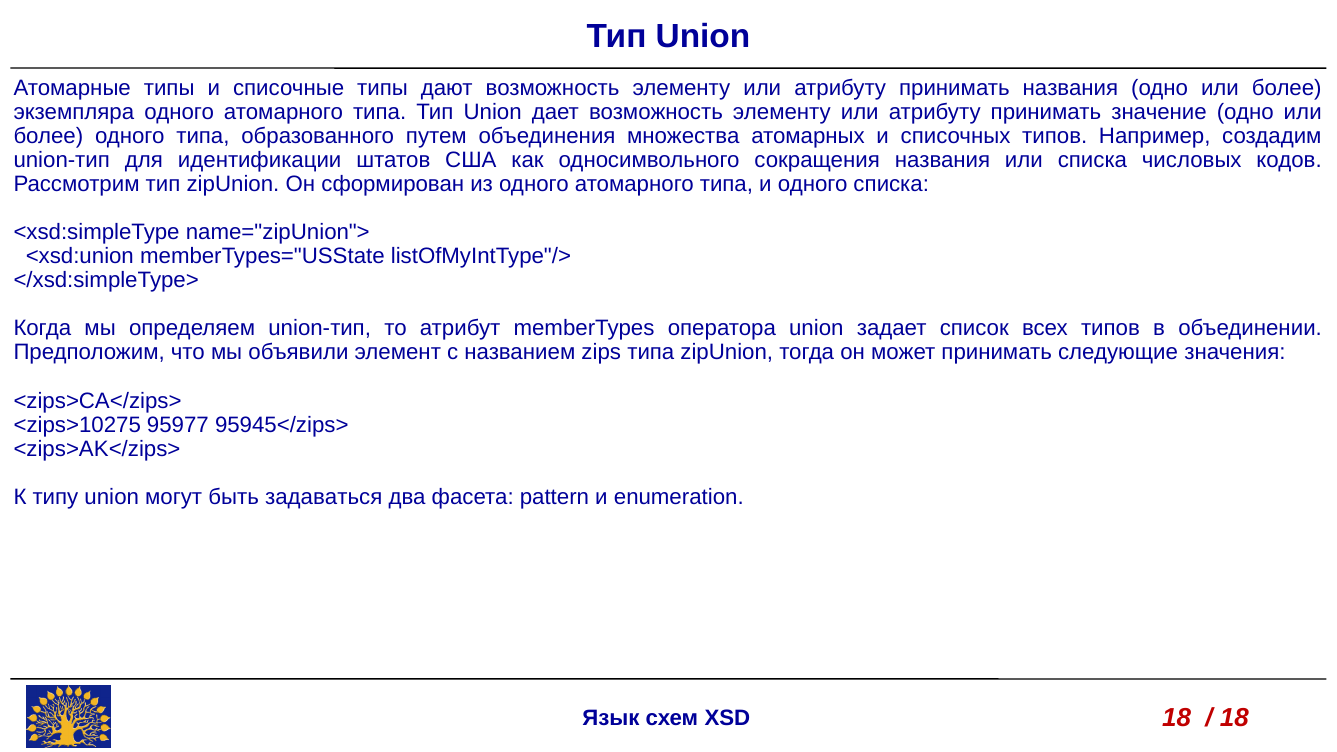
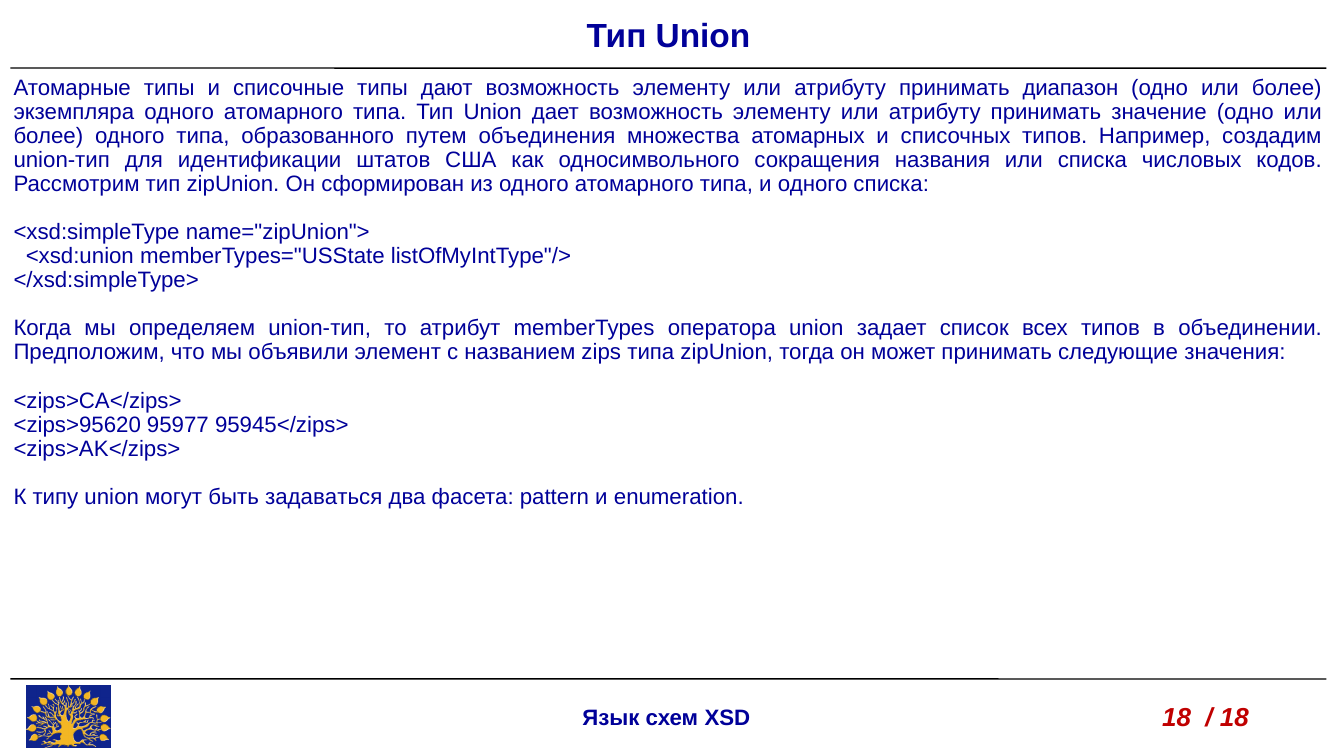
принимать названия: названия -> диапазон
<zips>10275: <zips>10275 -> <zips>95620
